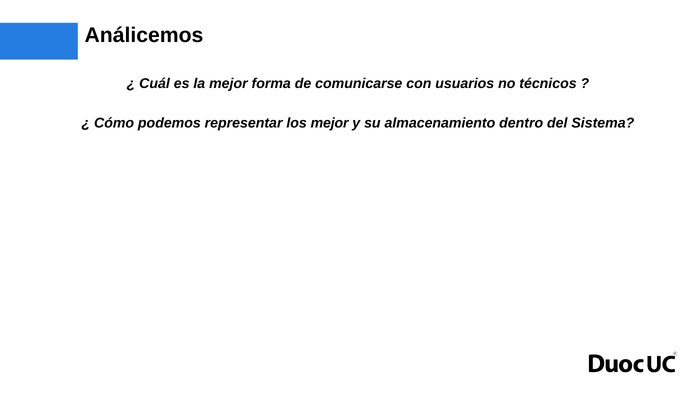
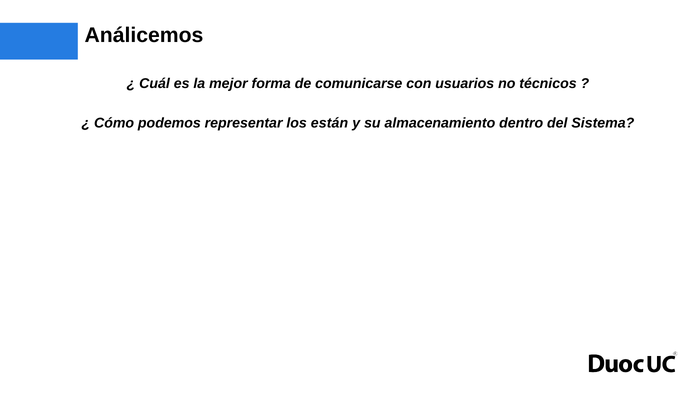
los mejor: mejor -> están
